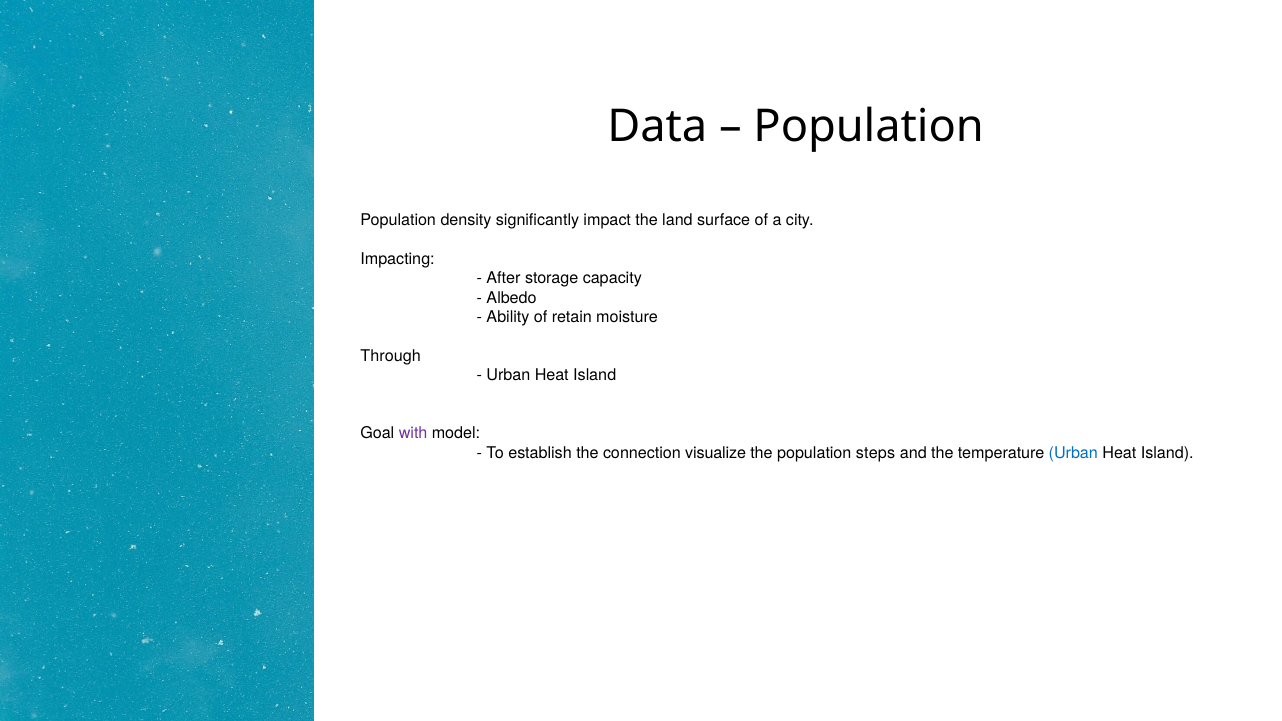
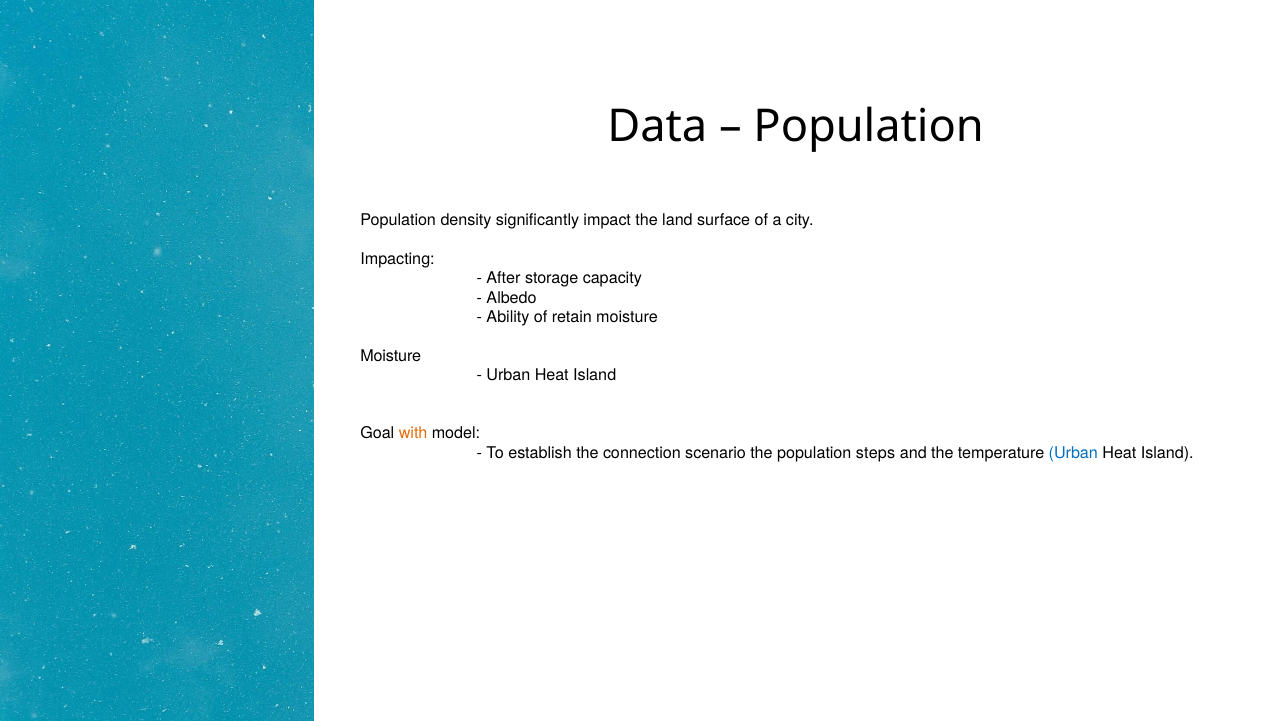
Through at (391, 356): Through -> Moisture
with colour: purple -> orange
visualize: visualize -> scenario
